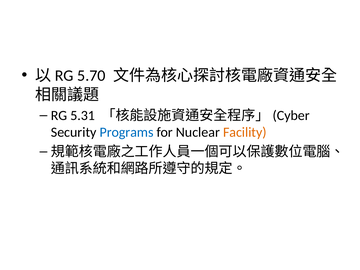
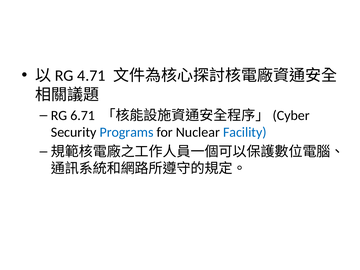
5.70: 5.70 -> 4.71
5.31: 5.31 -> 6.71
Facility colour: orange -> blue
